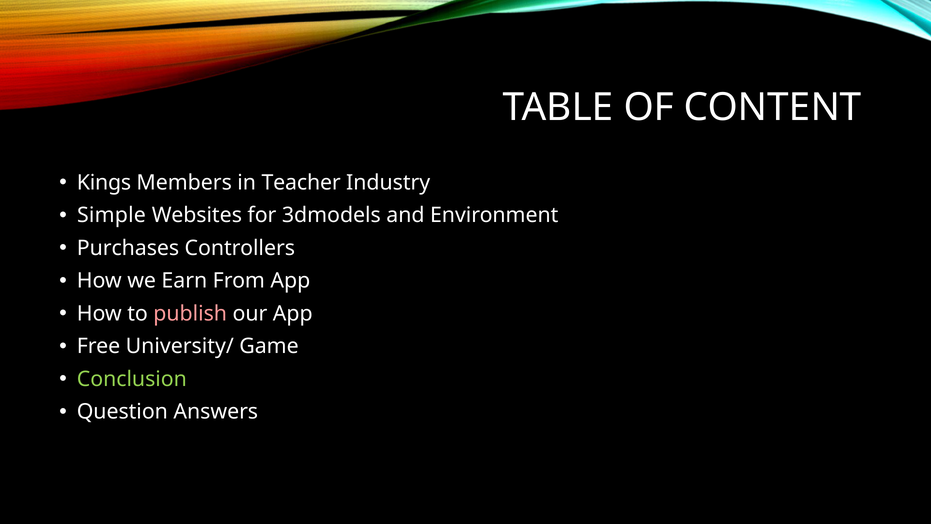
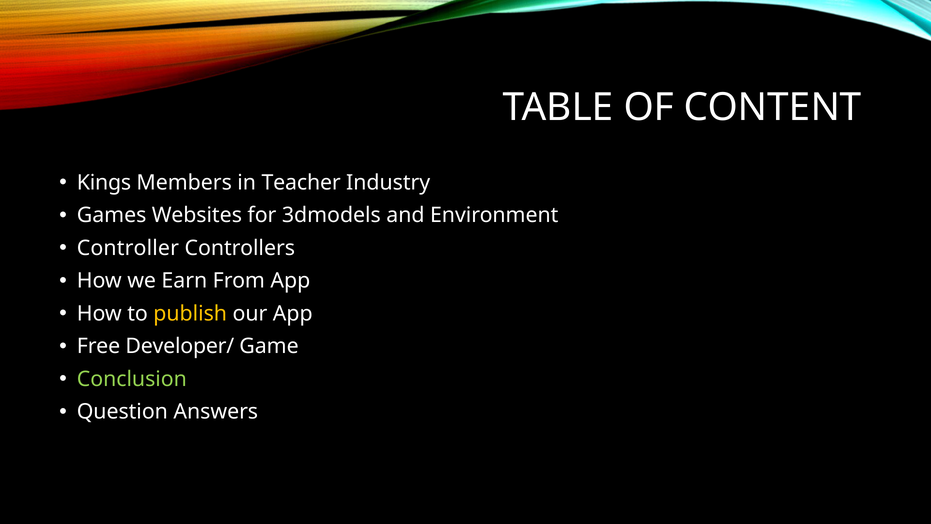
Simple: Simple -> Games
Purchases: Purchases -> Controller
publish colour: pink -> yellow
University/: University/ -> Developer/
